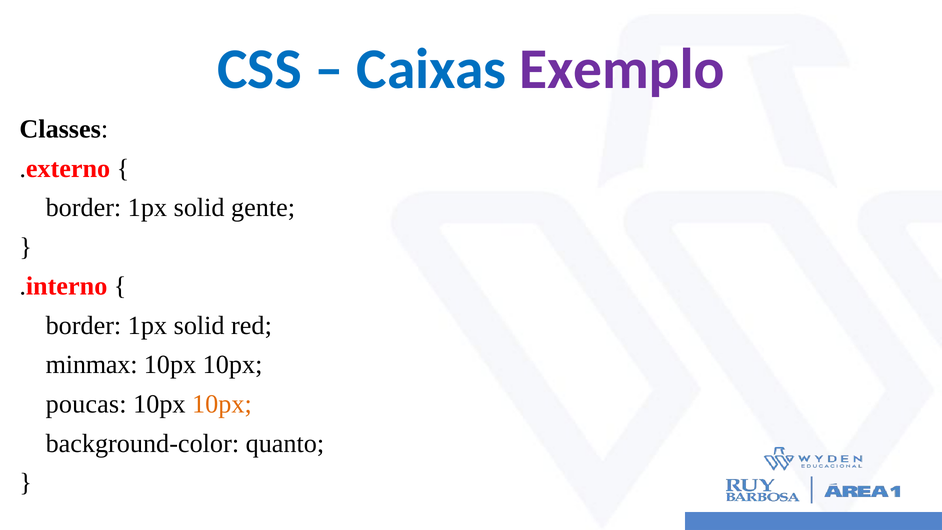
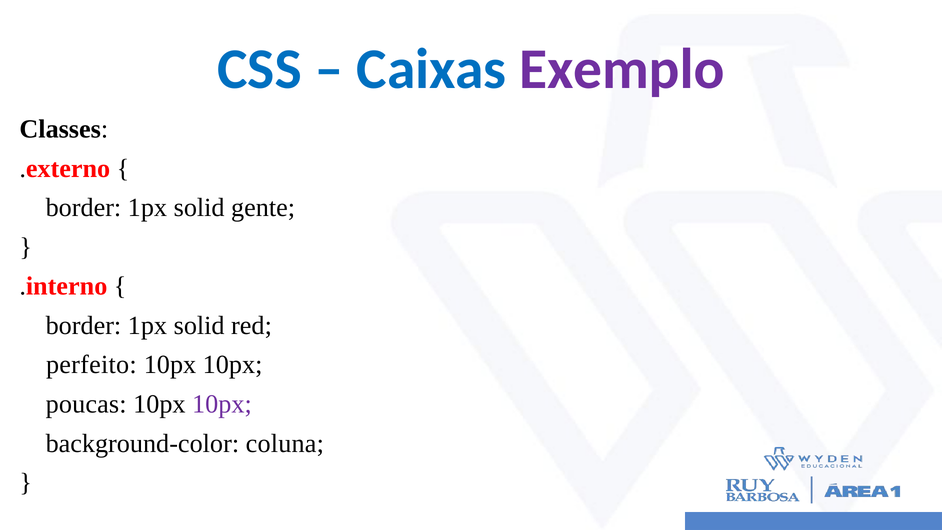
minmax: minmax -> perfeito
10px at (222, 404) colour: orange -> purple
quanto: quanto -> coluna
